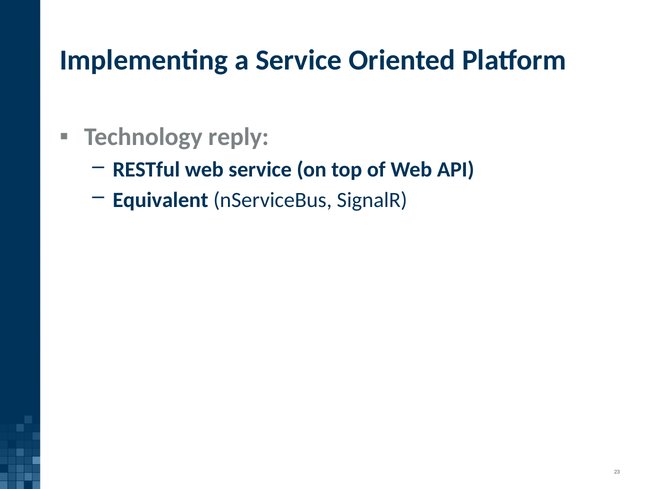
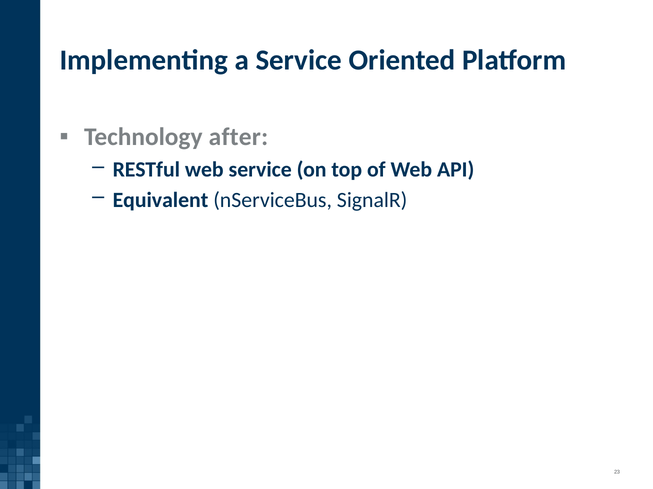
reply: reply -> after
